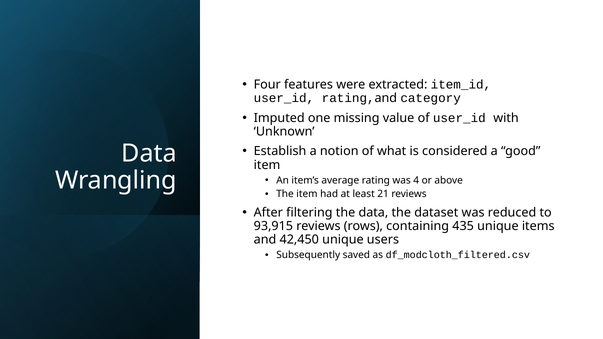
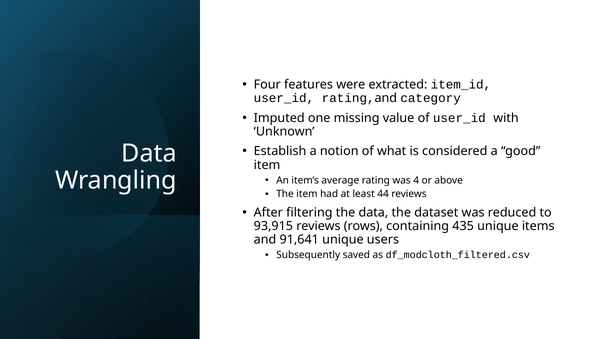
21: 21 -> 44
42,450: 42,450 -> 91,641
